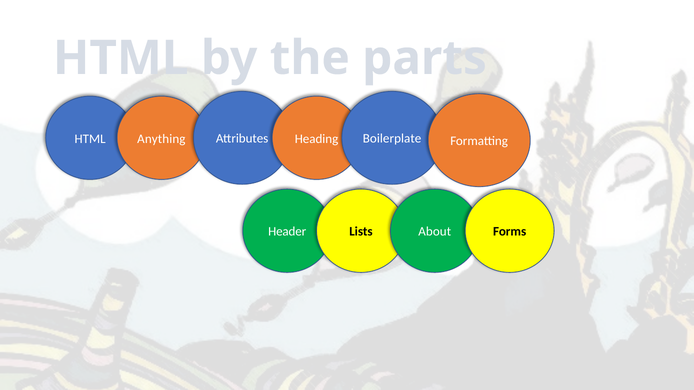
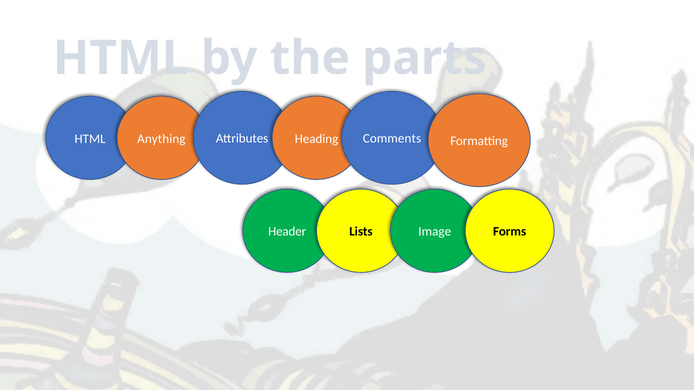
Boilerplate: Boilerplate -> Comments
About: About -> Image
